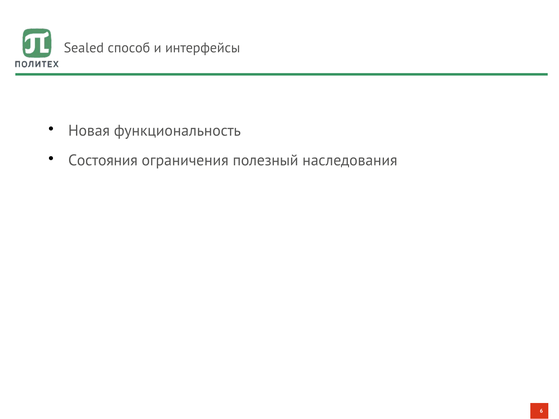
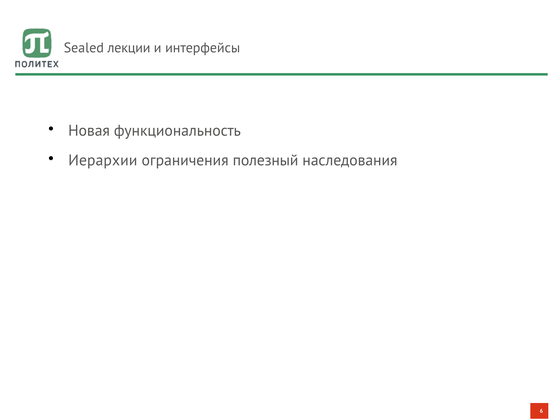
способ: способ -> лекции
Состояния: Состояния -> Иерархии
